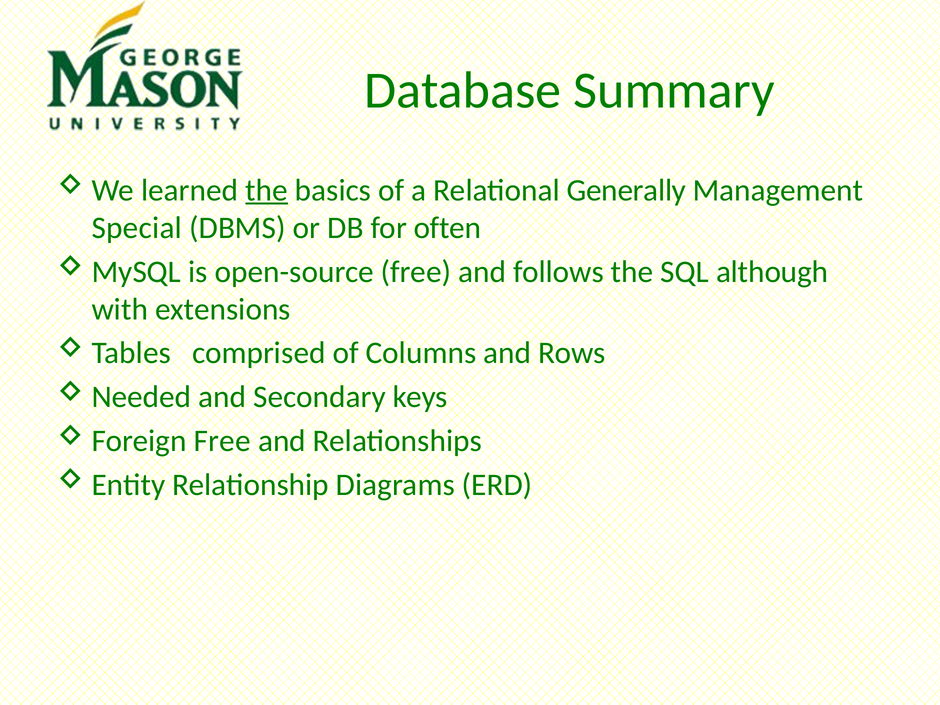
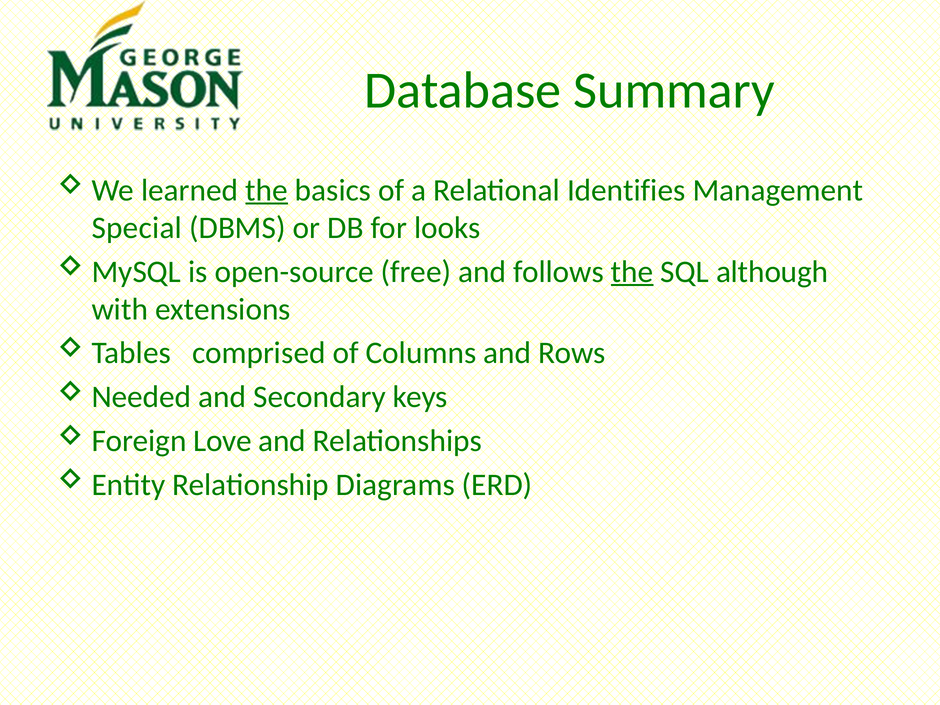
Generally: Generally -> Identifies
often: often -> looks
the at (632, 272) underline: none -> present
Foreign Free: Free -> Love
